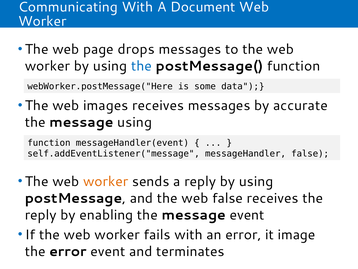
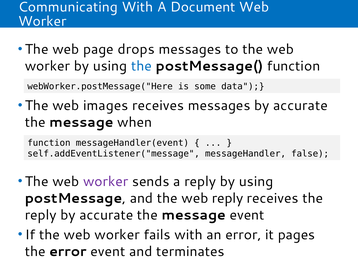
message using: using -> when
worker at (106, 181) colour: orange -> purple
web false: false -> reply
reply by enabling: enabling -> accurate
image: image -> pages
